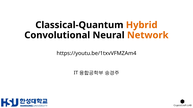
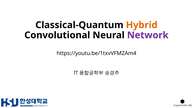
Network colour: orange -> purple
